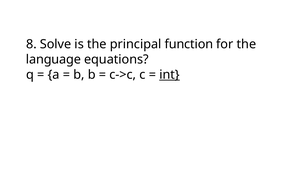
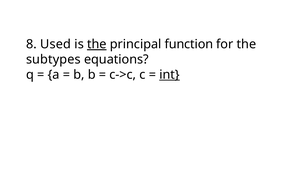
Solve: Solve -> Used
the at (97, 44) underline: none -> present
language: language -> subtypes
